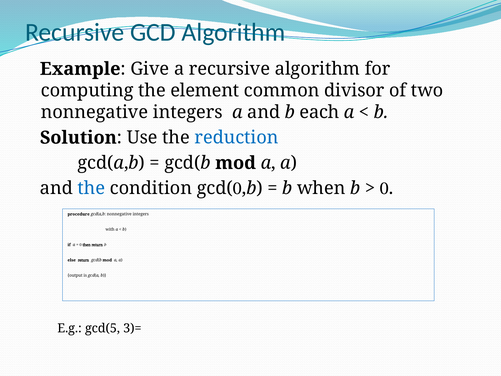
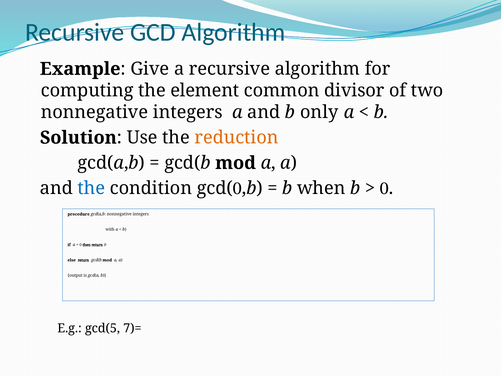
each: each -> only
reduction colour: blue -> orange
3)=: 3)= -> 7)=
